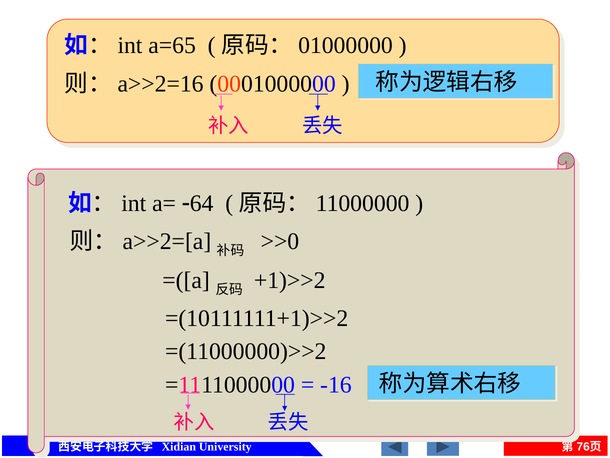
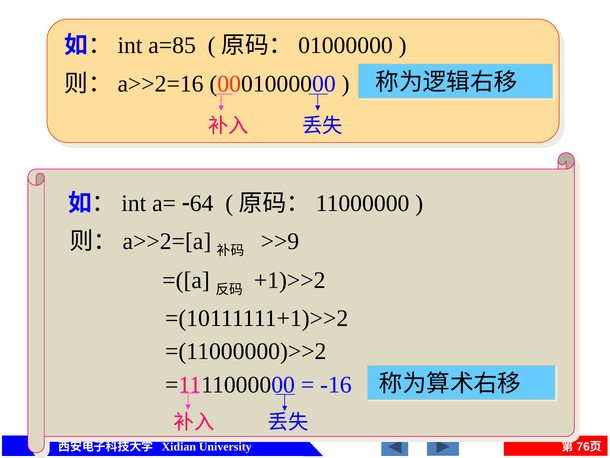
a=65: a=65 -> a=85
>>0: >>0 -> >>9
